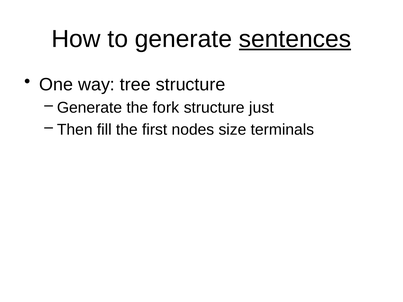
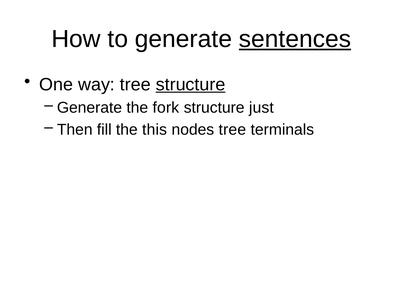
structure at (191, 85) underline: none -> present
first: first -> this
nodes size: size -> tree
